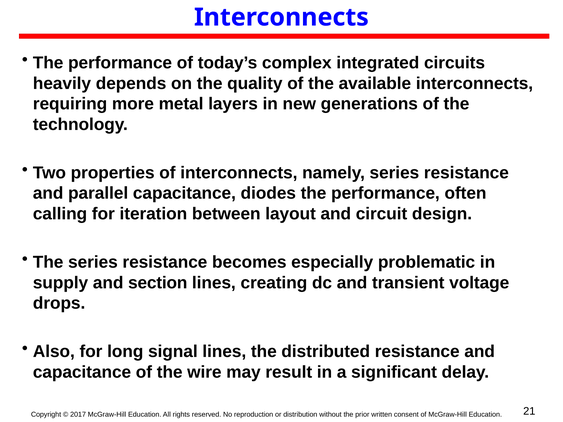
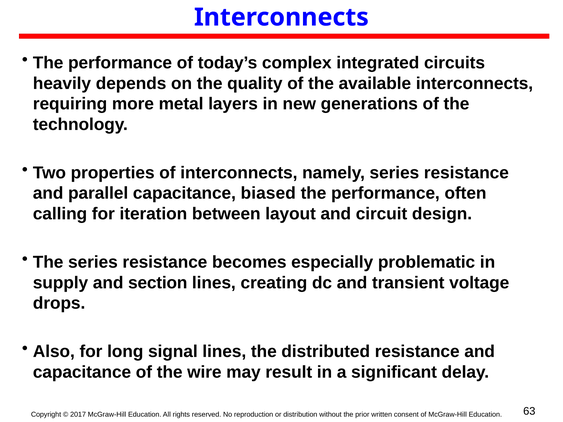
diodes: diodes -> biased
21: 21 -> 63
